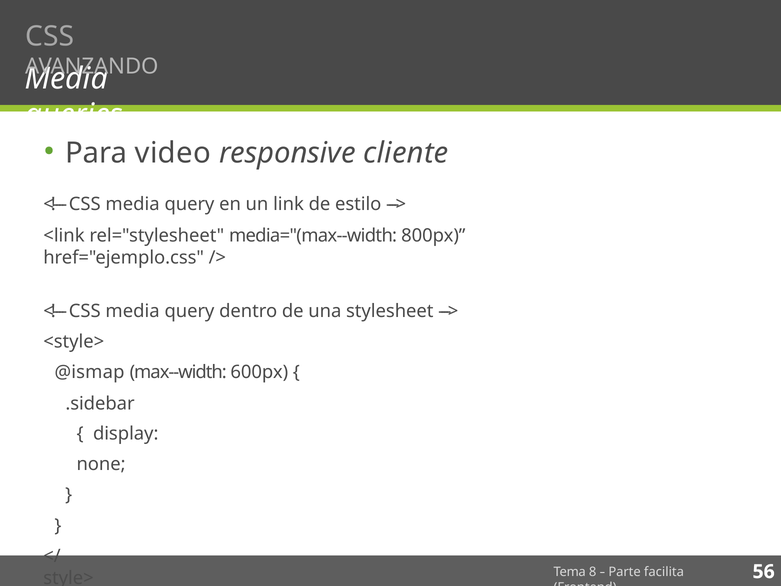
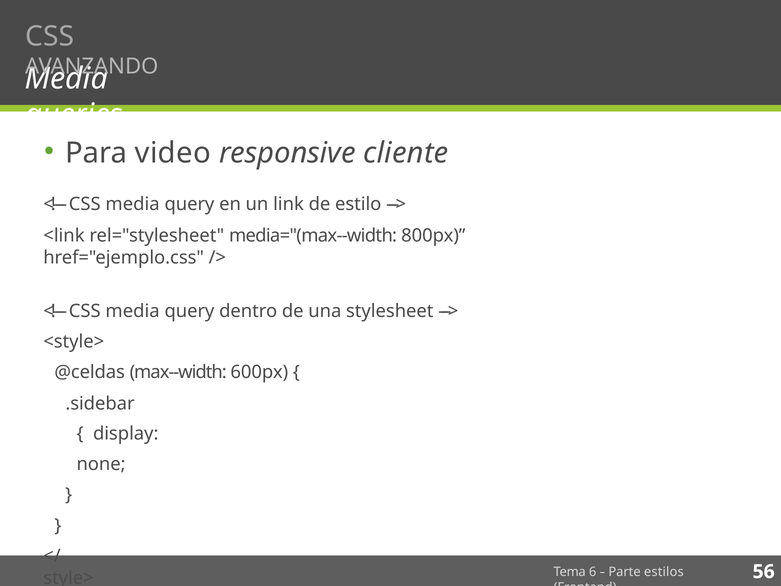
@ismap: @ismap -> @celdas
8: 8 -> 6
facilita: facilita -> estilos
